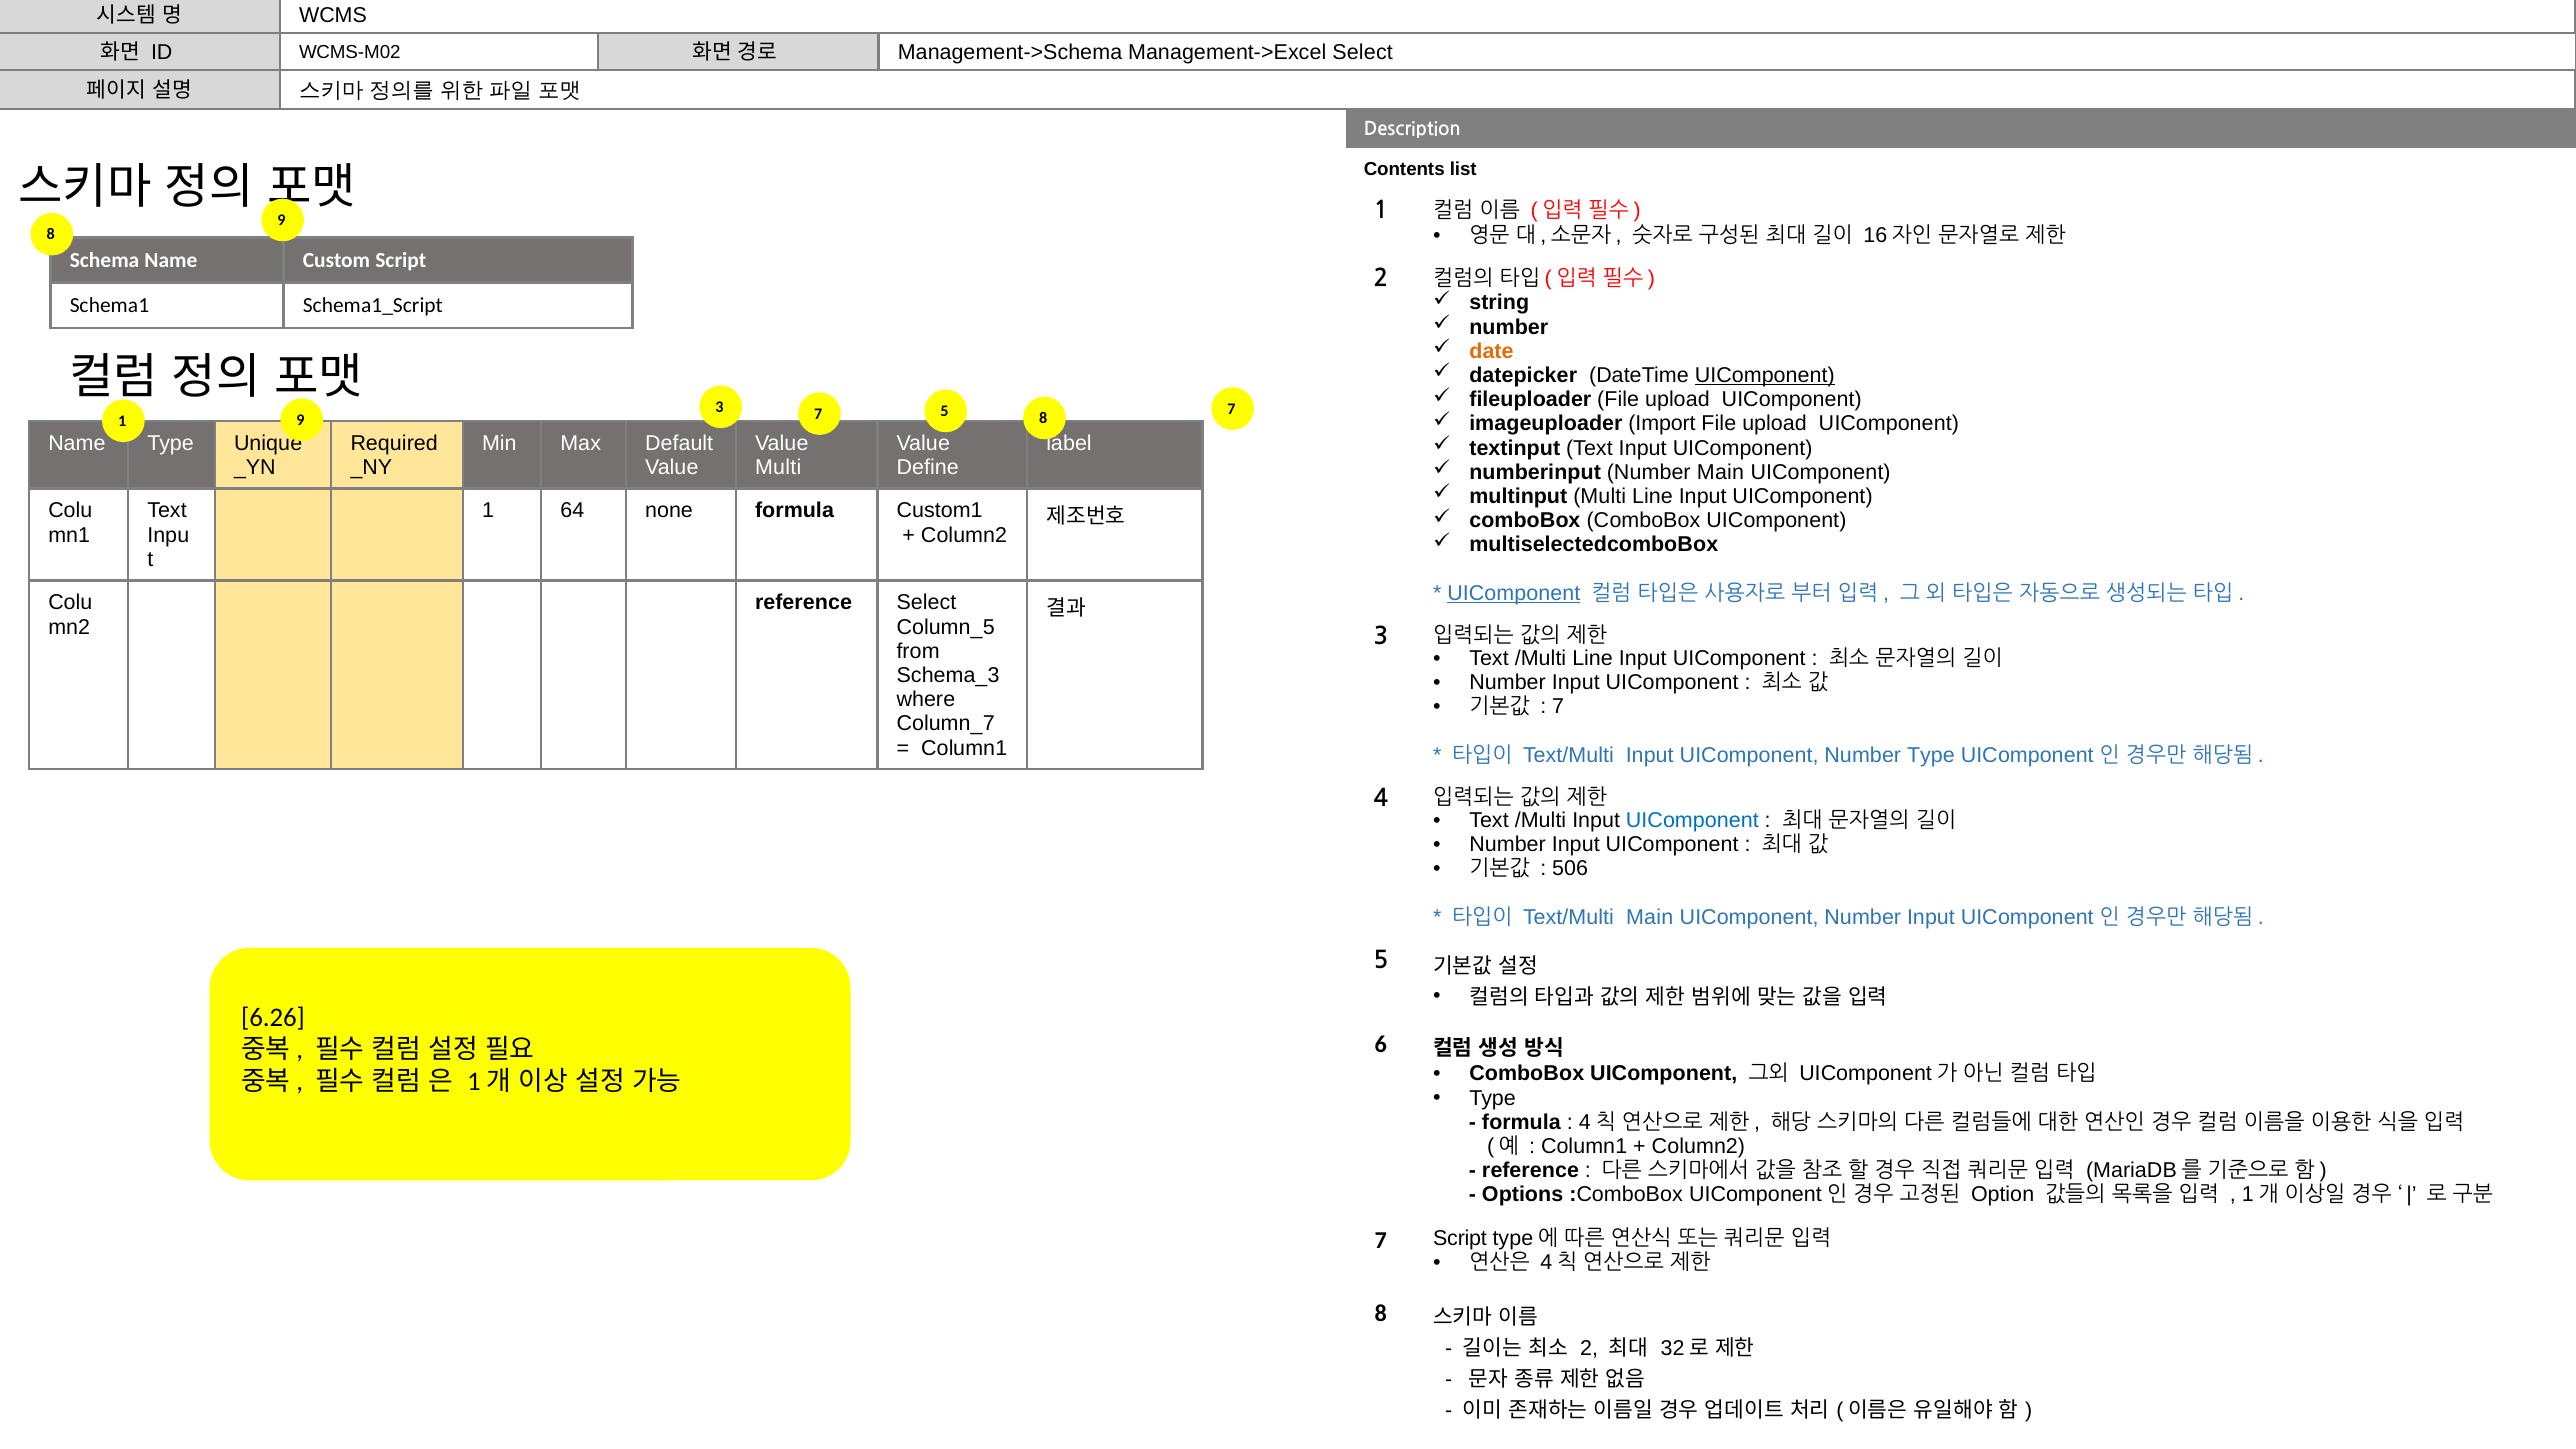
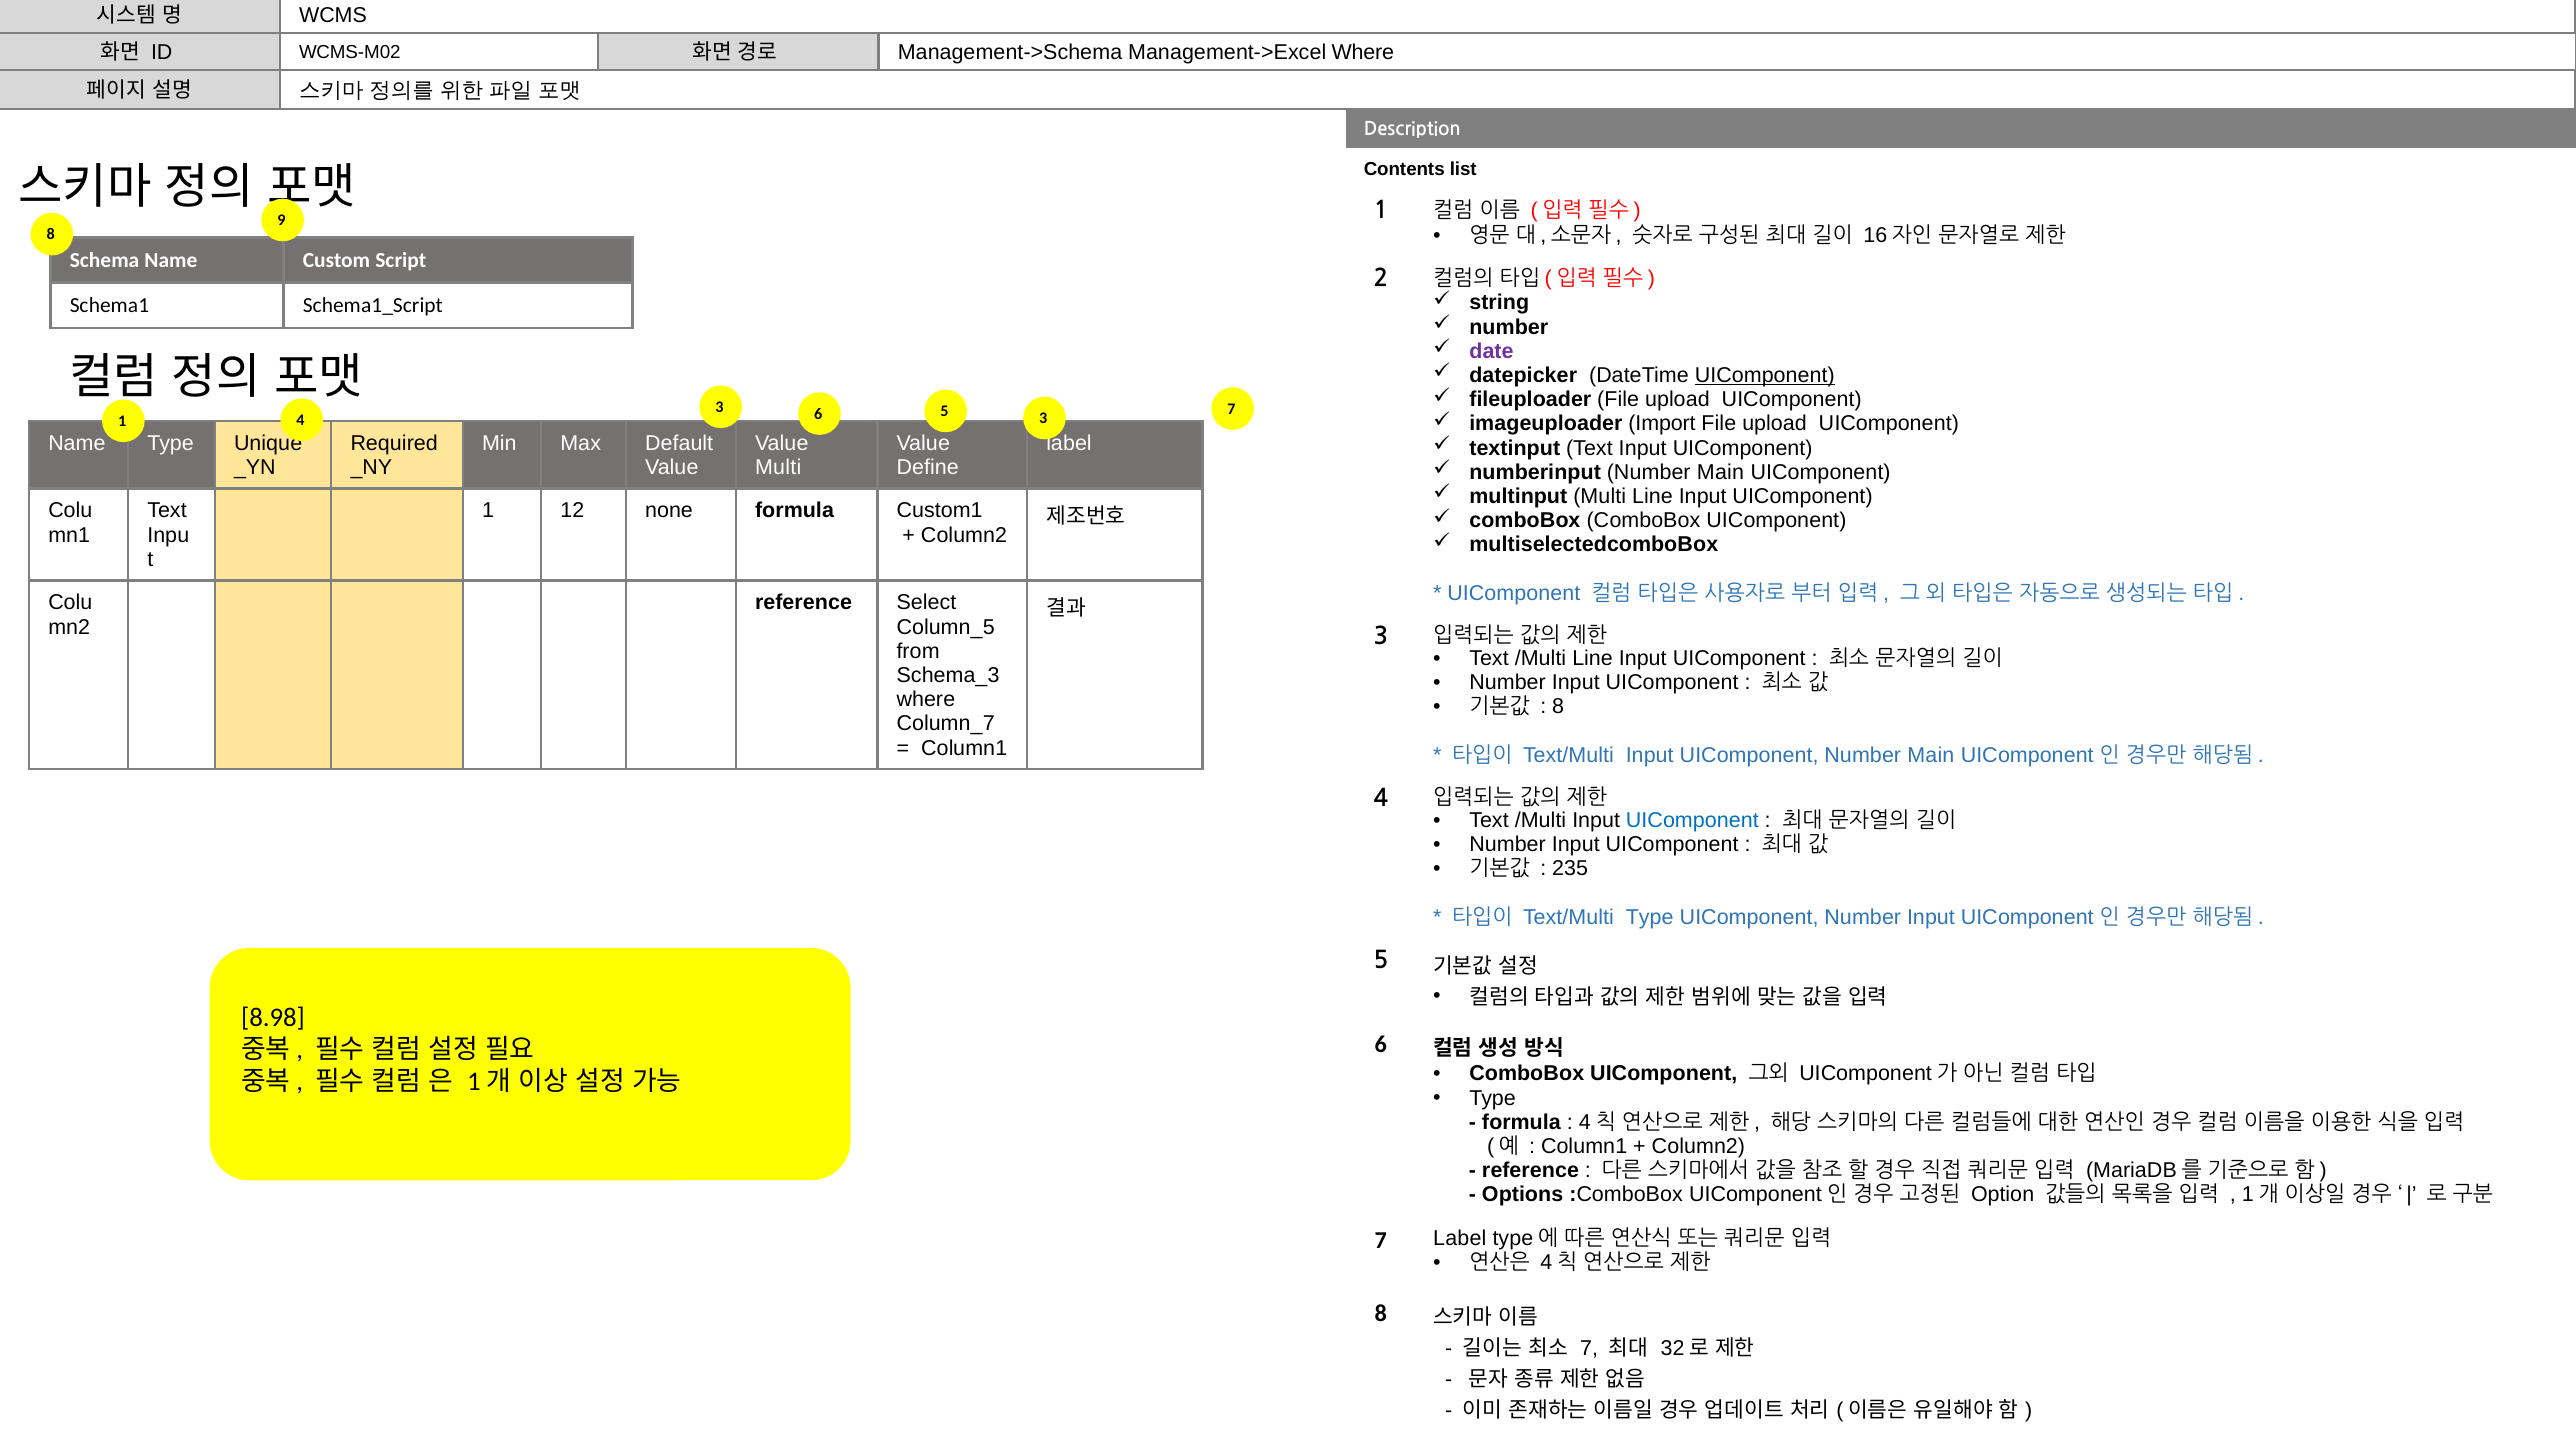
Management->Excel Select: Select -> Where
date colour: orange -> purple
3 7: 7 -> 6
5 8: 8 -> 3
1 9: 9 -> 4
64: 64 -> 12
UIComponent at (1514, 593) underline: present -> none
7 at (1558, 707): 7 -> 8
UIComponent Number Type: Type -> Main
506: 506 -> 235
Text/Multi Main: Main -> Type
6.26: 6.26 -> 8.98
7 Script: Script -> Label
2 at (1589, 1348): 2 -> 7
